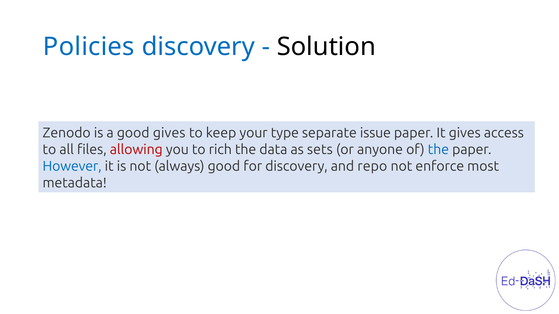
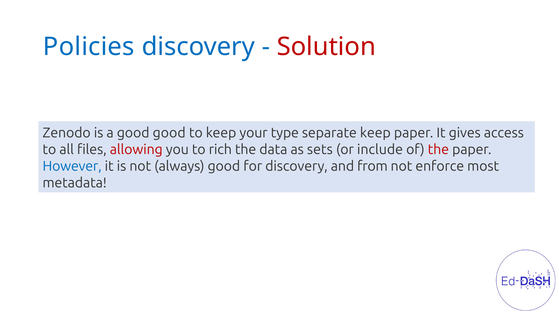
Solution colour: black -> red
good gives: gives -> good
separate issue: issue -> keep
anyone: anyone -> include
the at (438, 150) colour: blue -> red
repo: repo -> from
